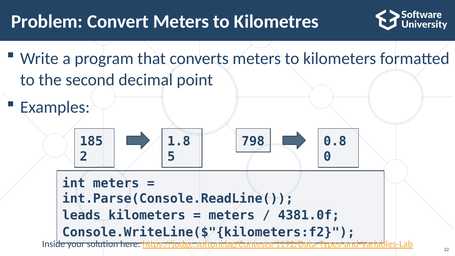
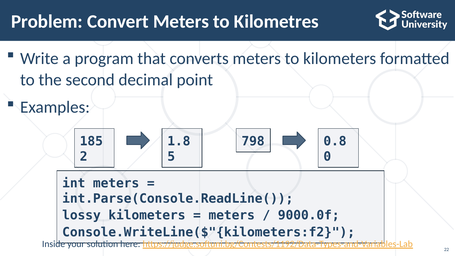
leads: leads -> lossy
4381.0f: 4381.0f -> 9000.0f
